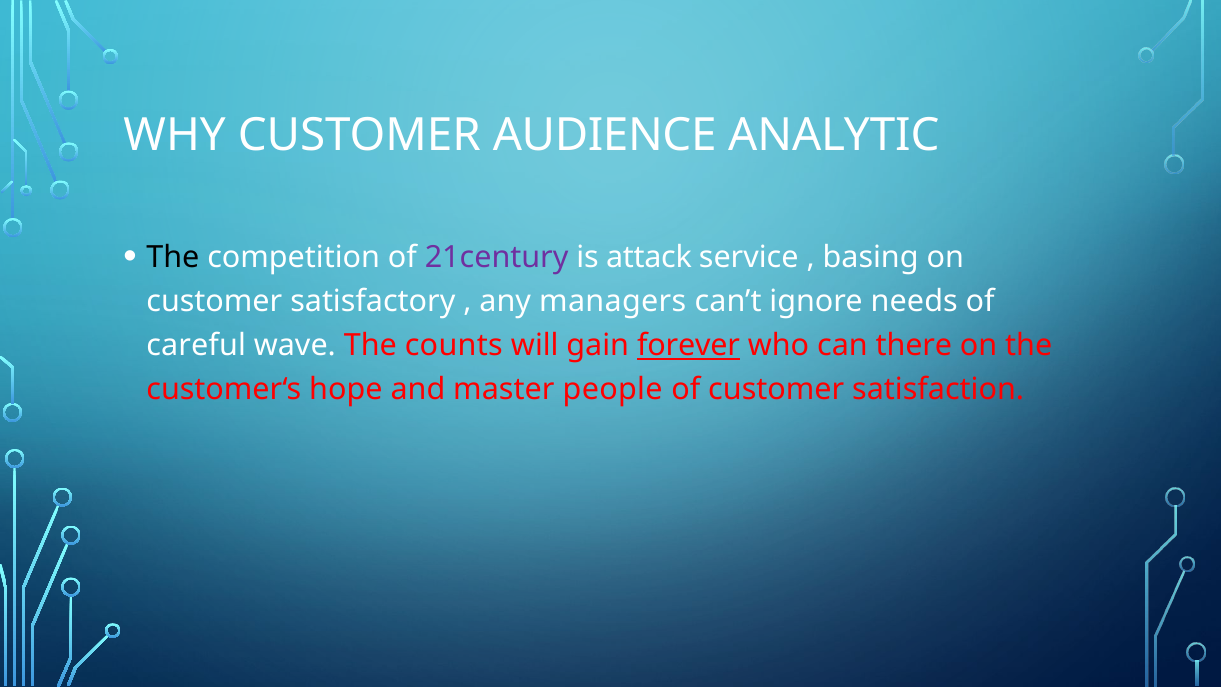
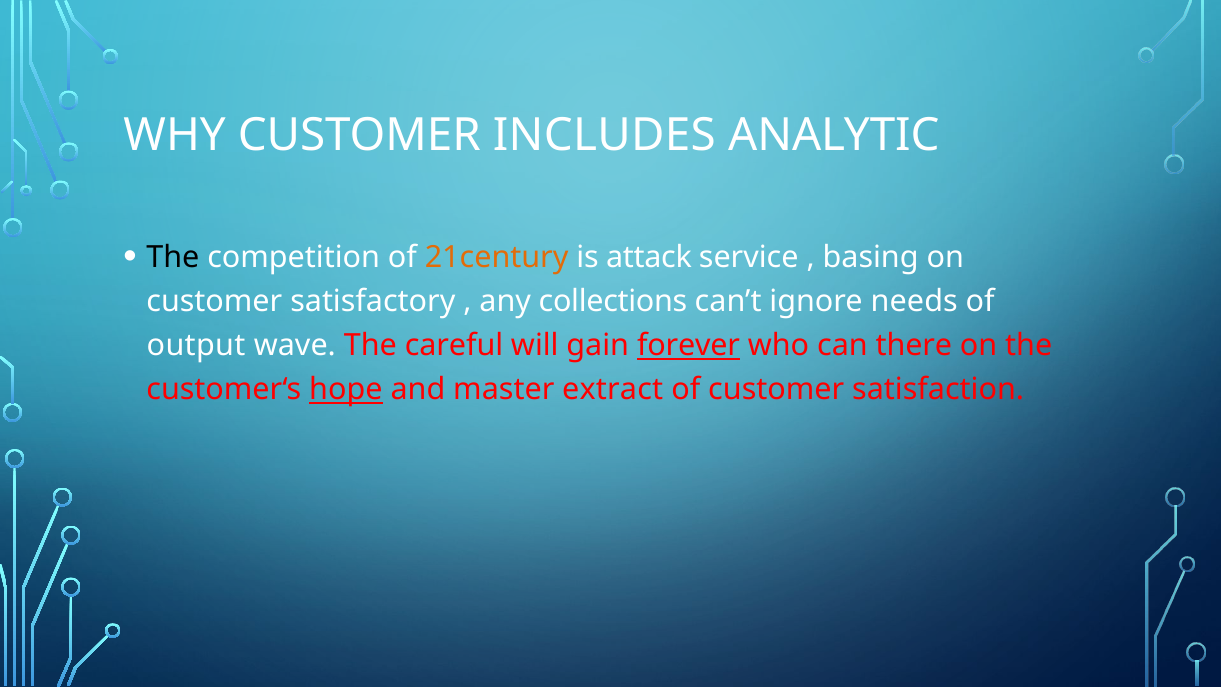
AUDIENCE: AUDIENCE -> INCLUDES
21century colour: purple -> orange
managers: managers -> collections
careful: careful -> output
counts: counts -> careful
hope underline: none -> present
people: people -> extract
